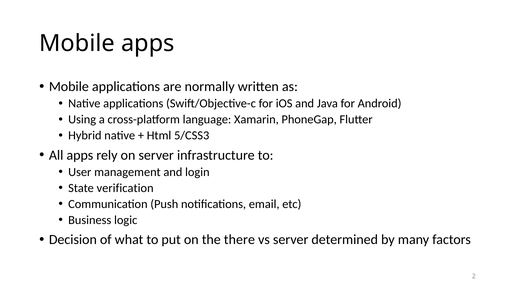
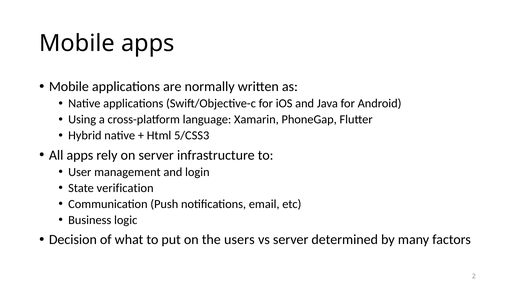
there: there -> users
